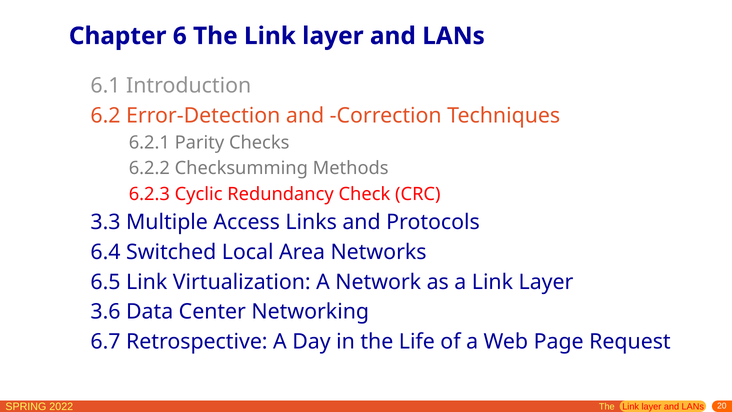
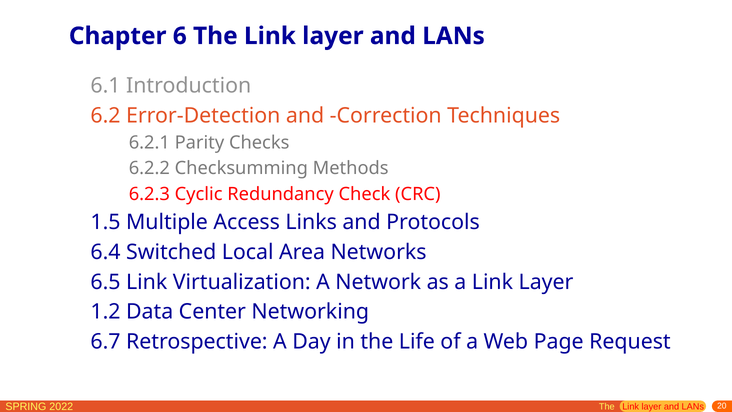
3.3: 3.3 -> 1.5
3.6: 3.6 -> 1.2
